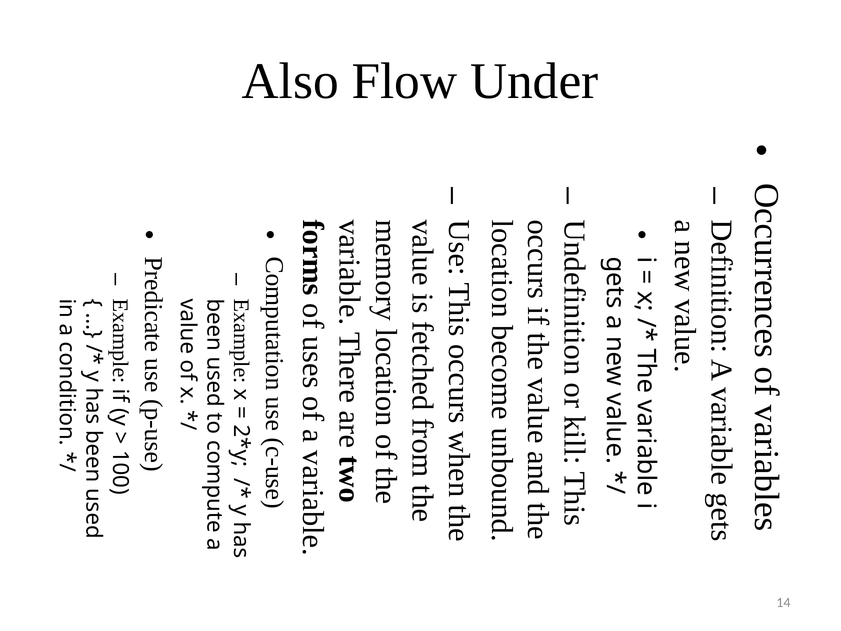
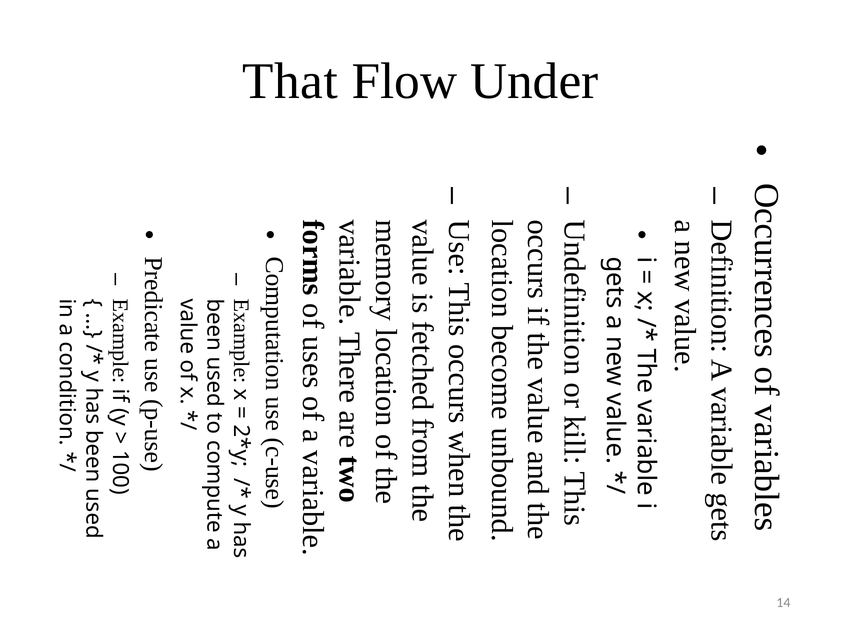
Also: Also -> That
